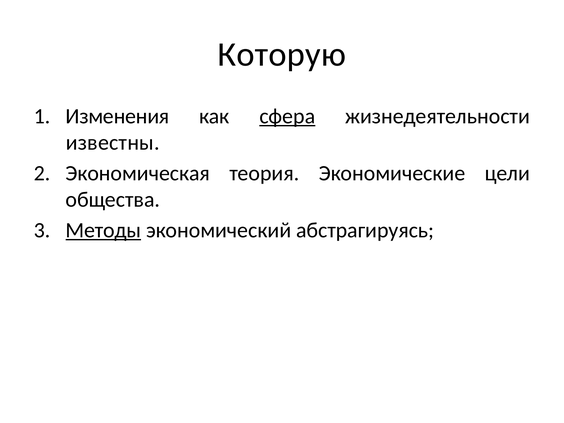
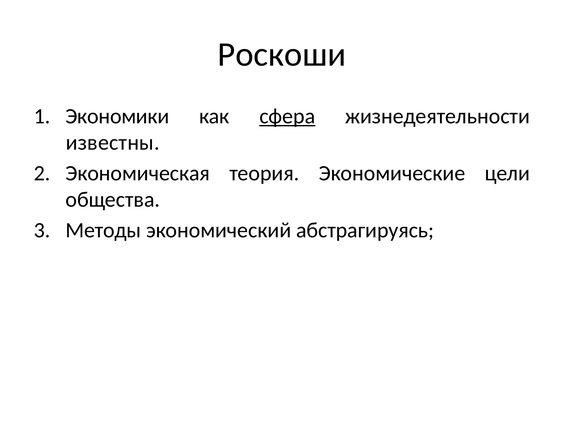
Которую: Которую -> Роскоши
Изменения: Изменения -> Экономики
Методы underline: present -> none
